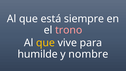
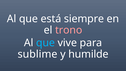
que at (45, 43) colour: yellow -> light blue
humilde: humilde -> sublime
nombre: nombre -> humilde
